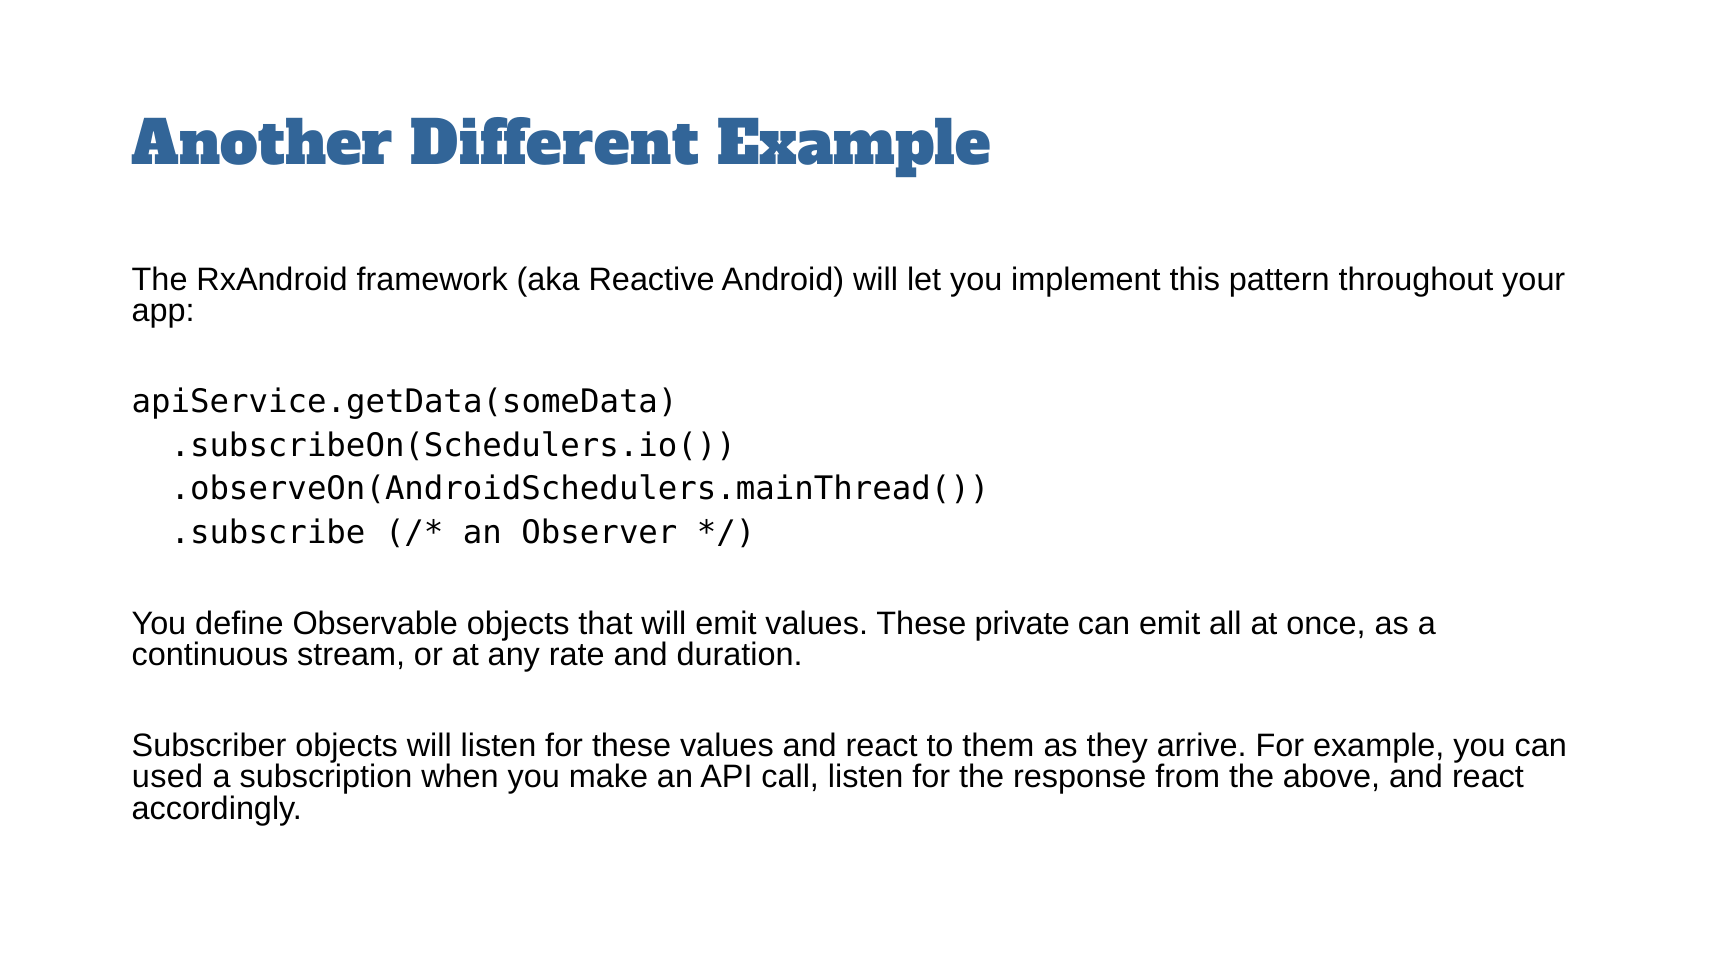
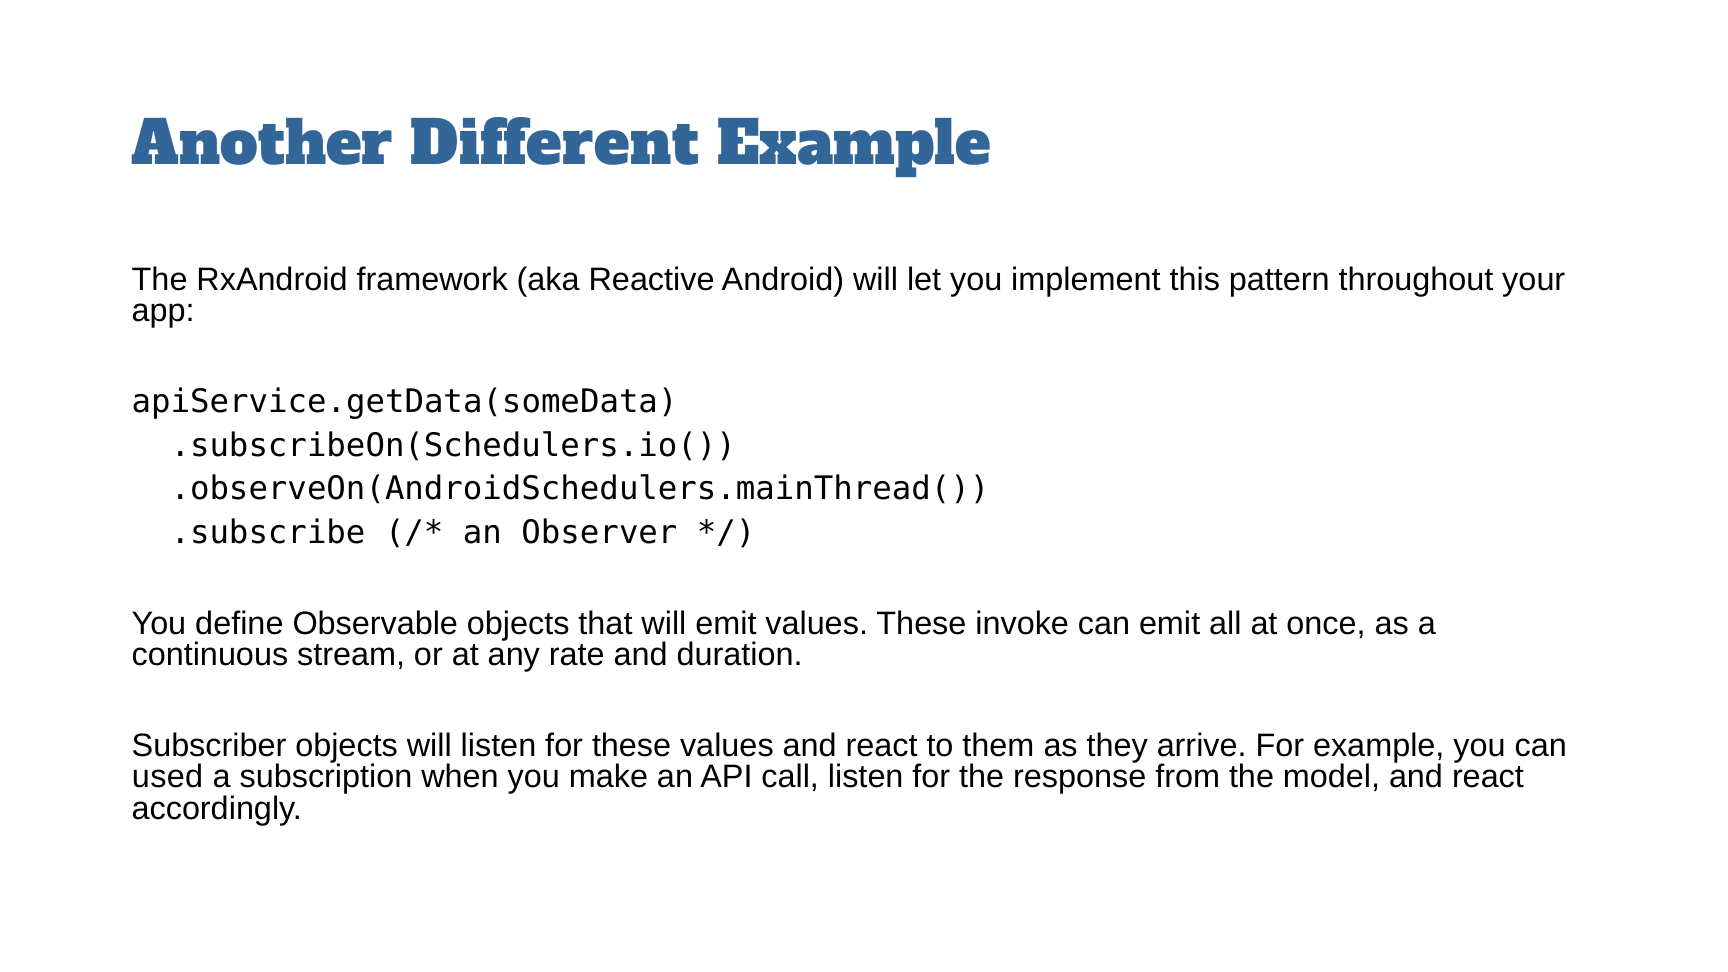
private: private -> invoke
above: above -> model
